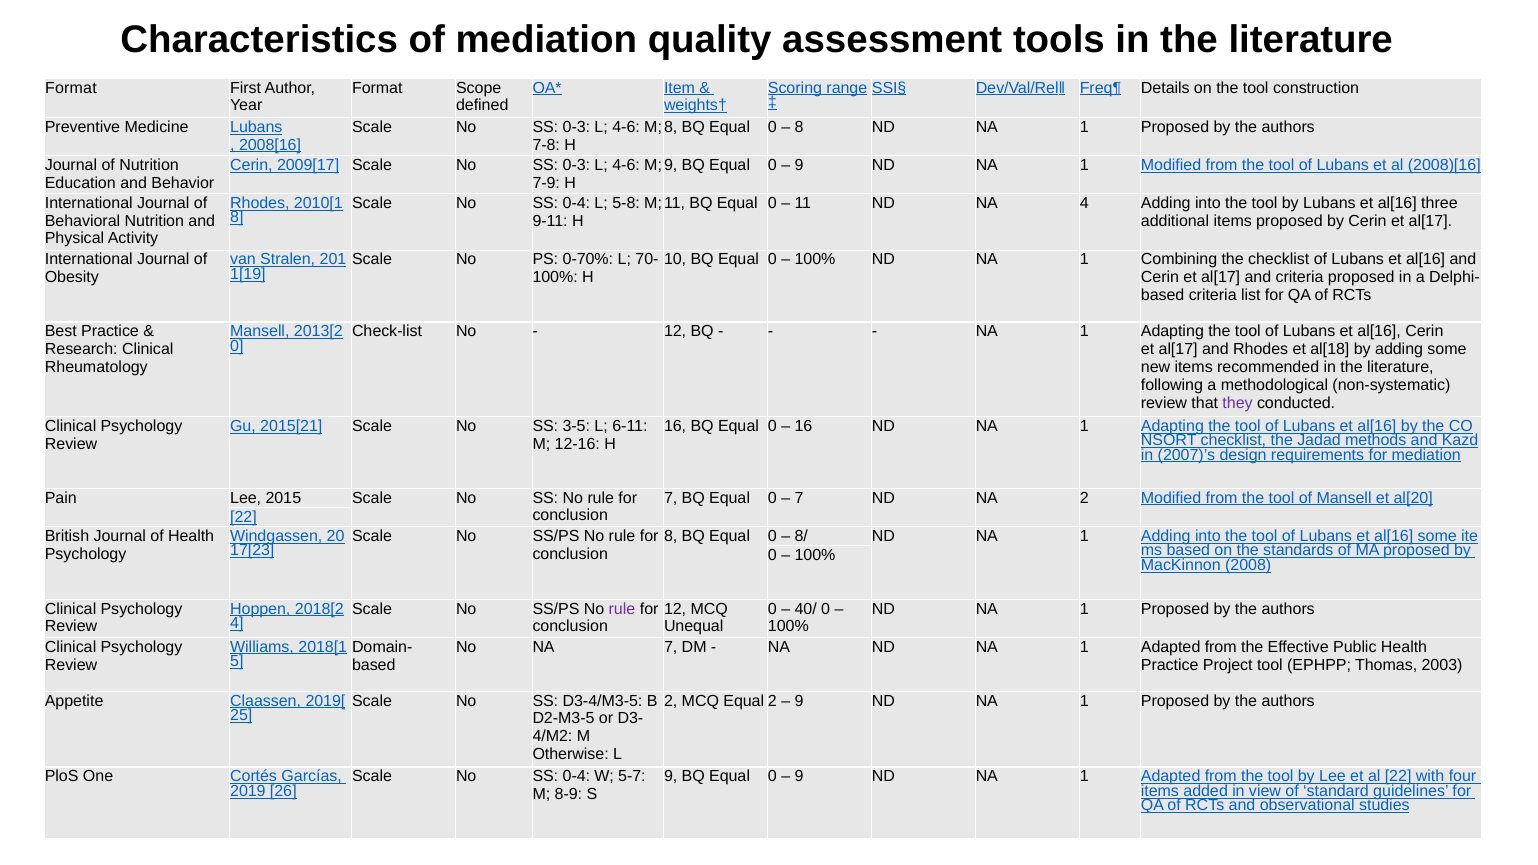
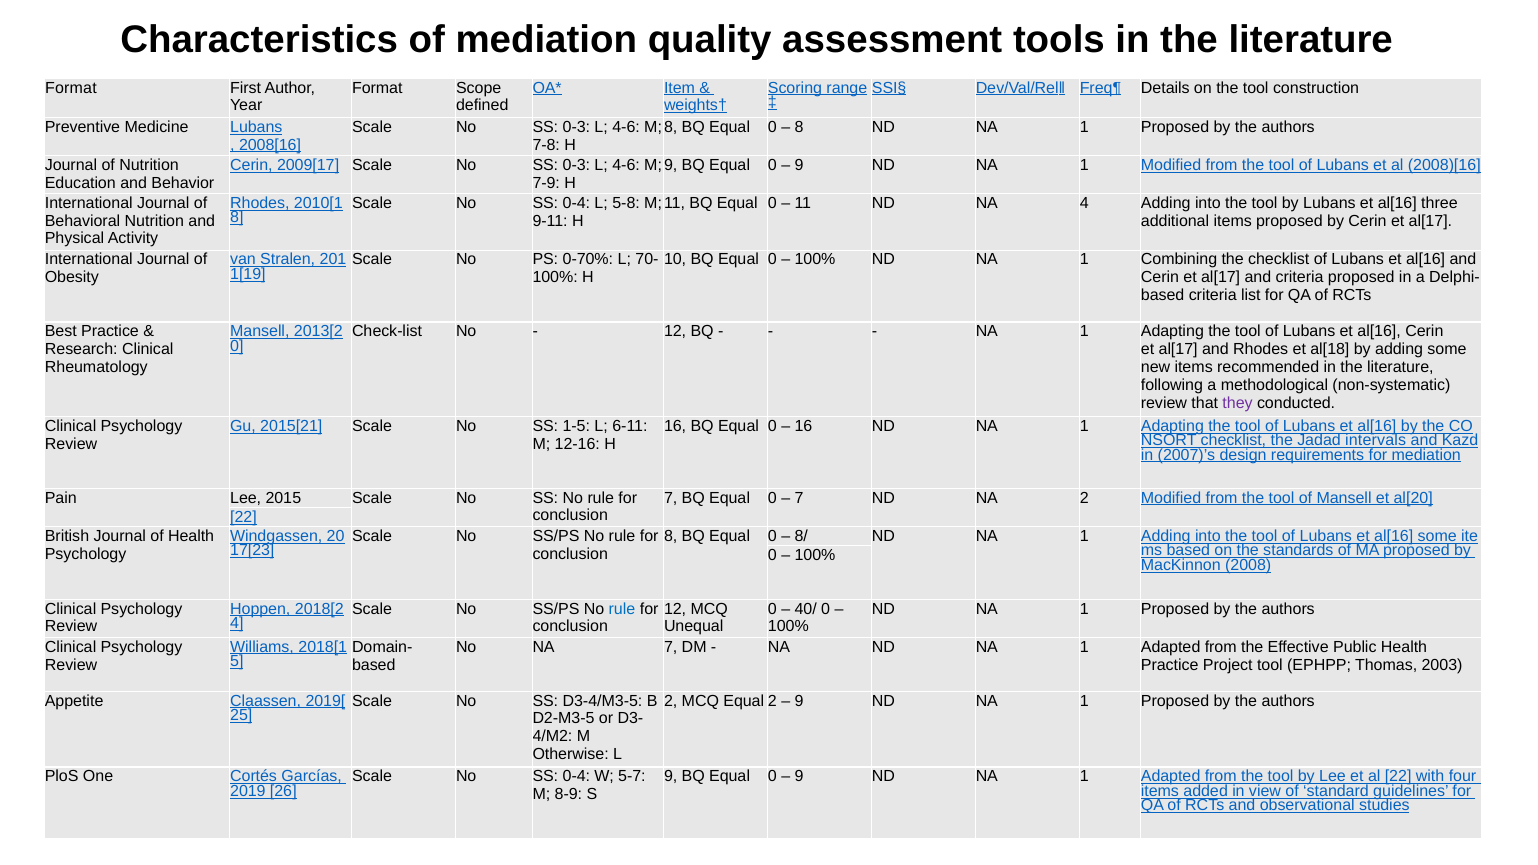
3-5: 3-5 -> 1-5
methods: methods -> intervals
rule at (622, 609) colour: purple -> blue
